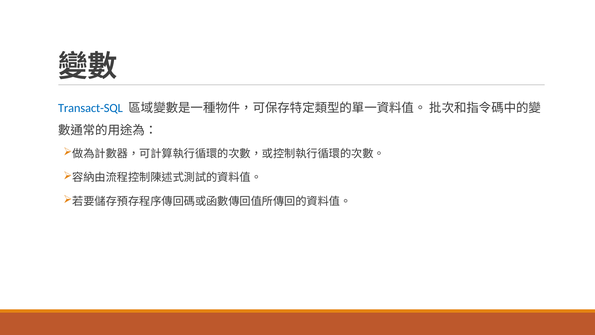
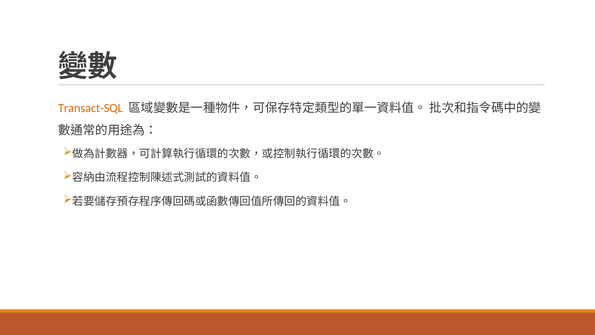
Transact-SQL colour: blue -> orange
